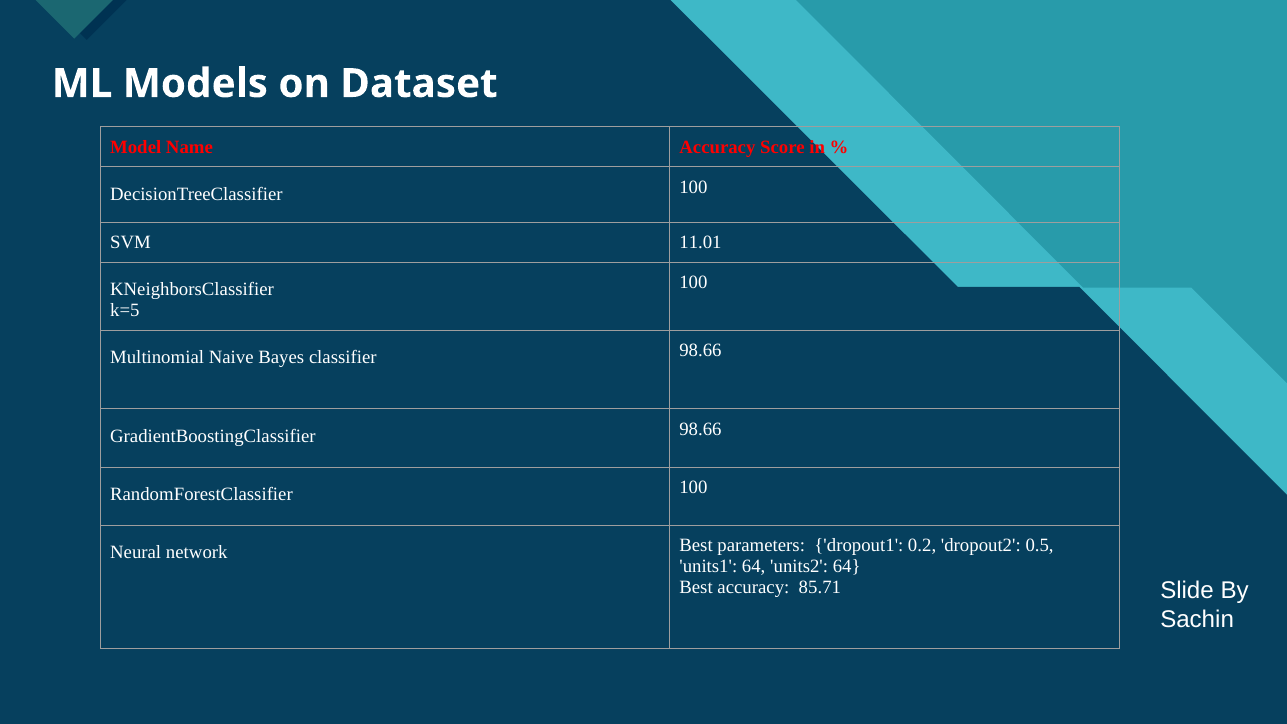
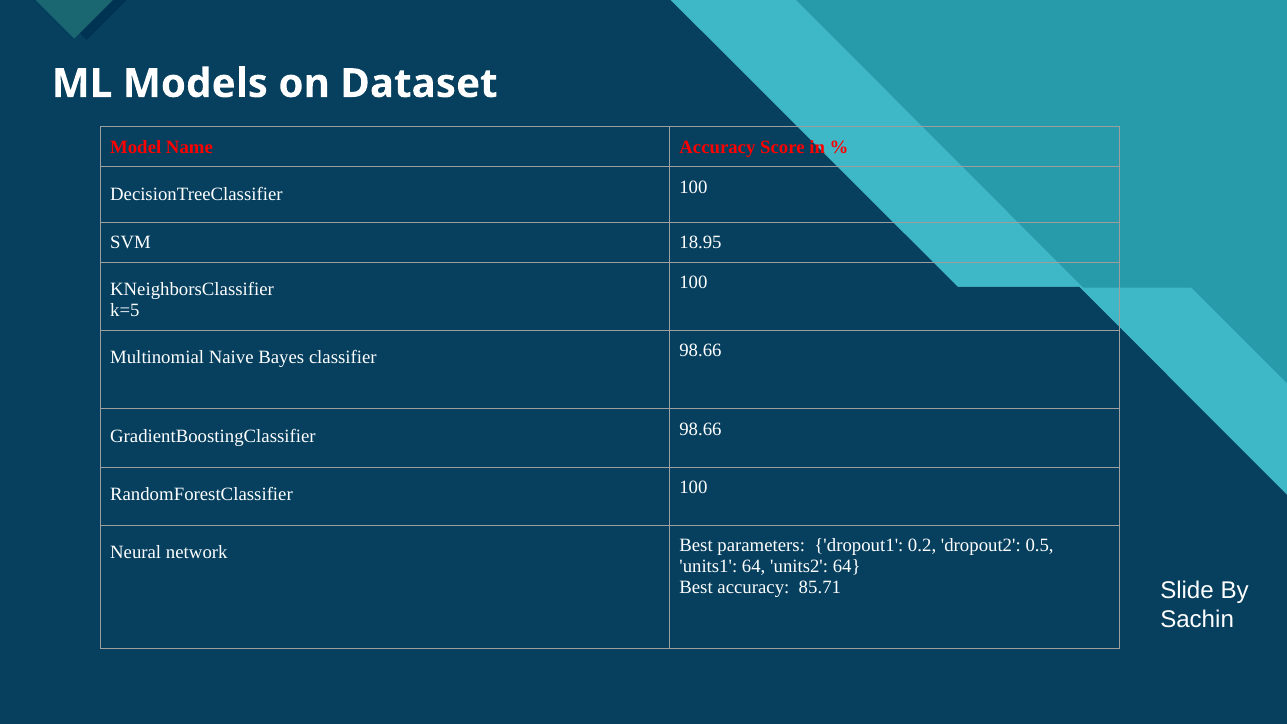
11.01: 11.01 -> 18.95
